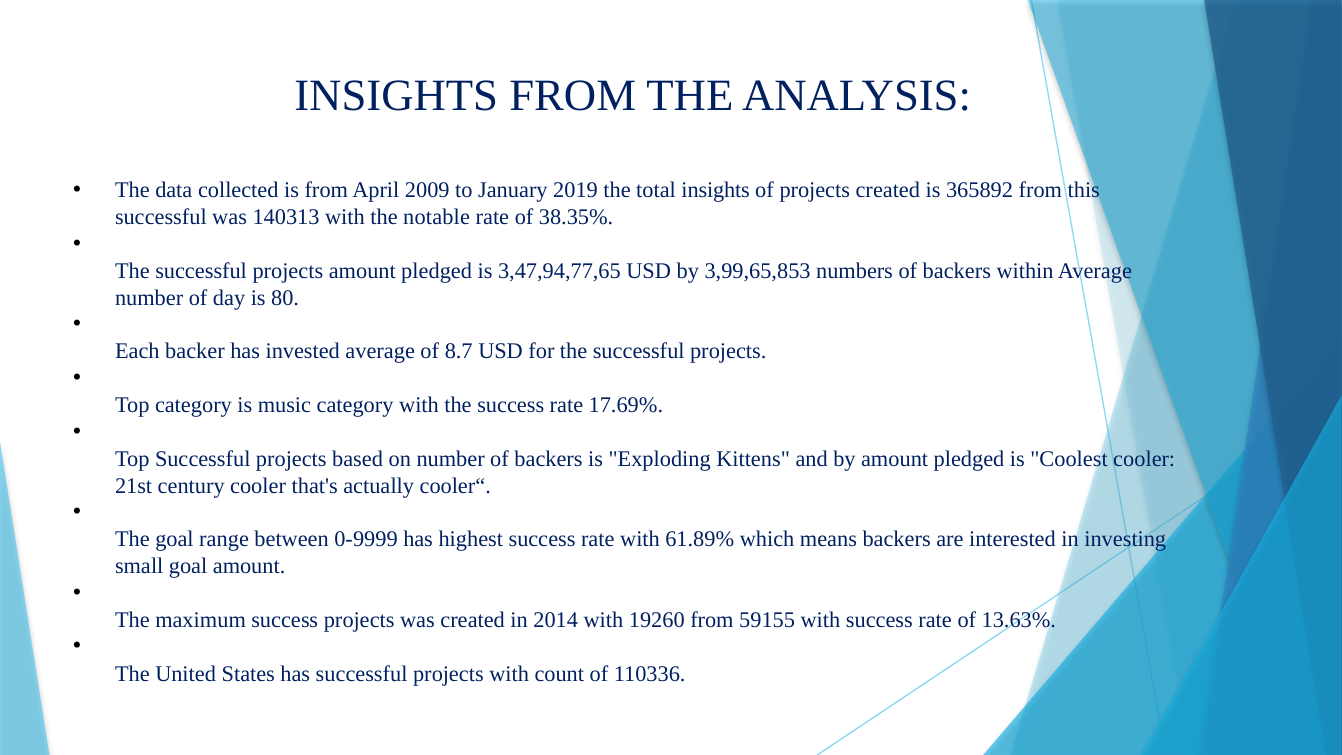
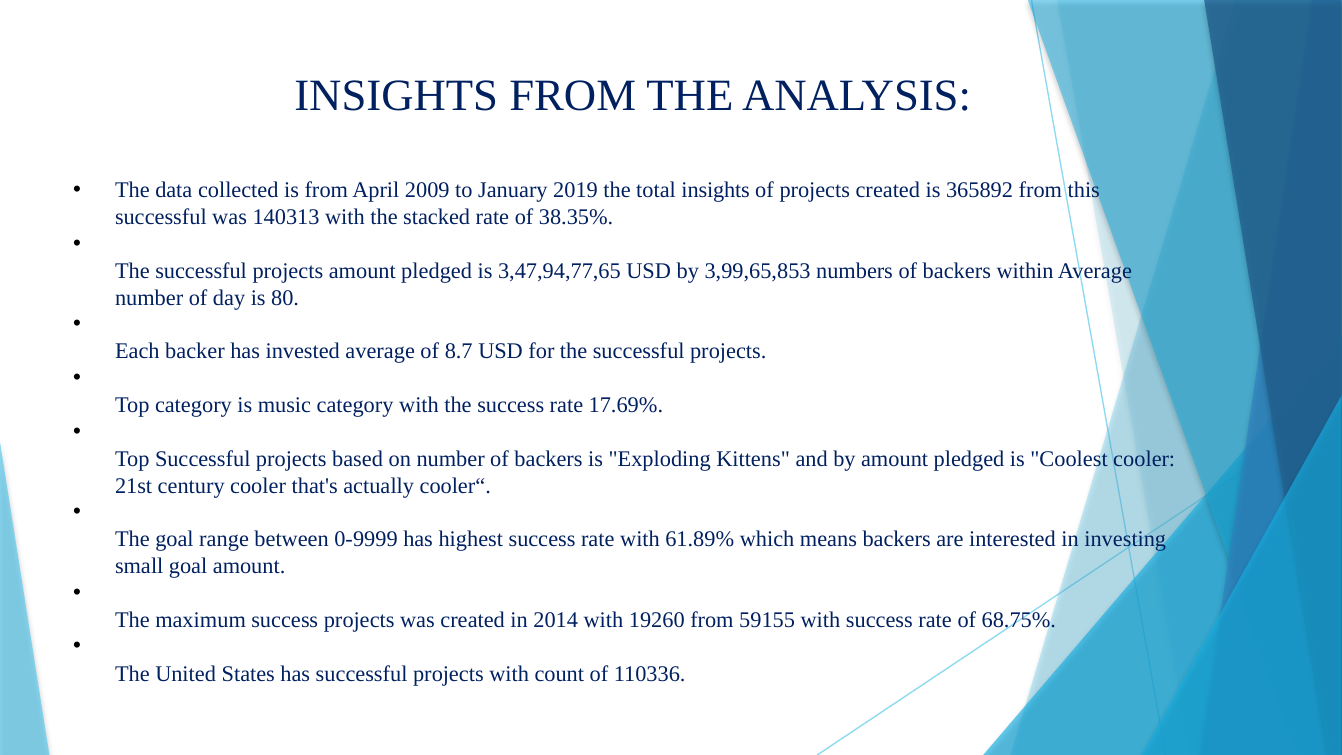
notable: notable -> stacked
13.63%: 13.63% -> 68.75%
